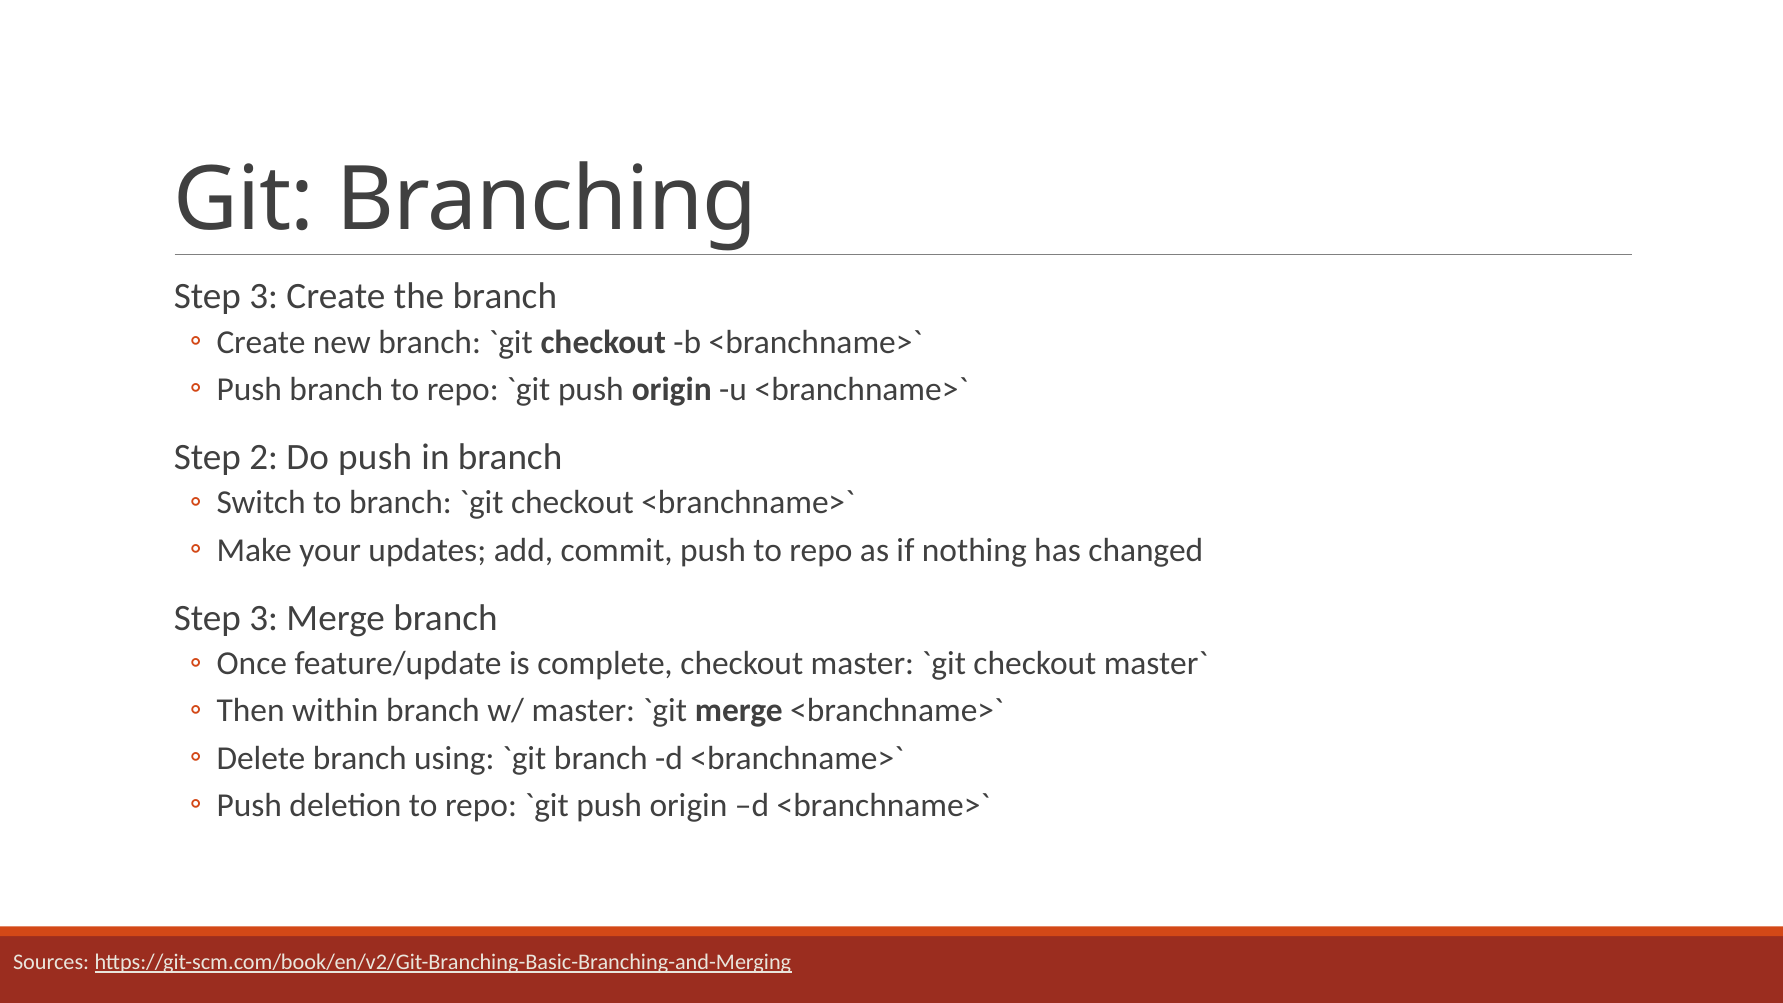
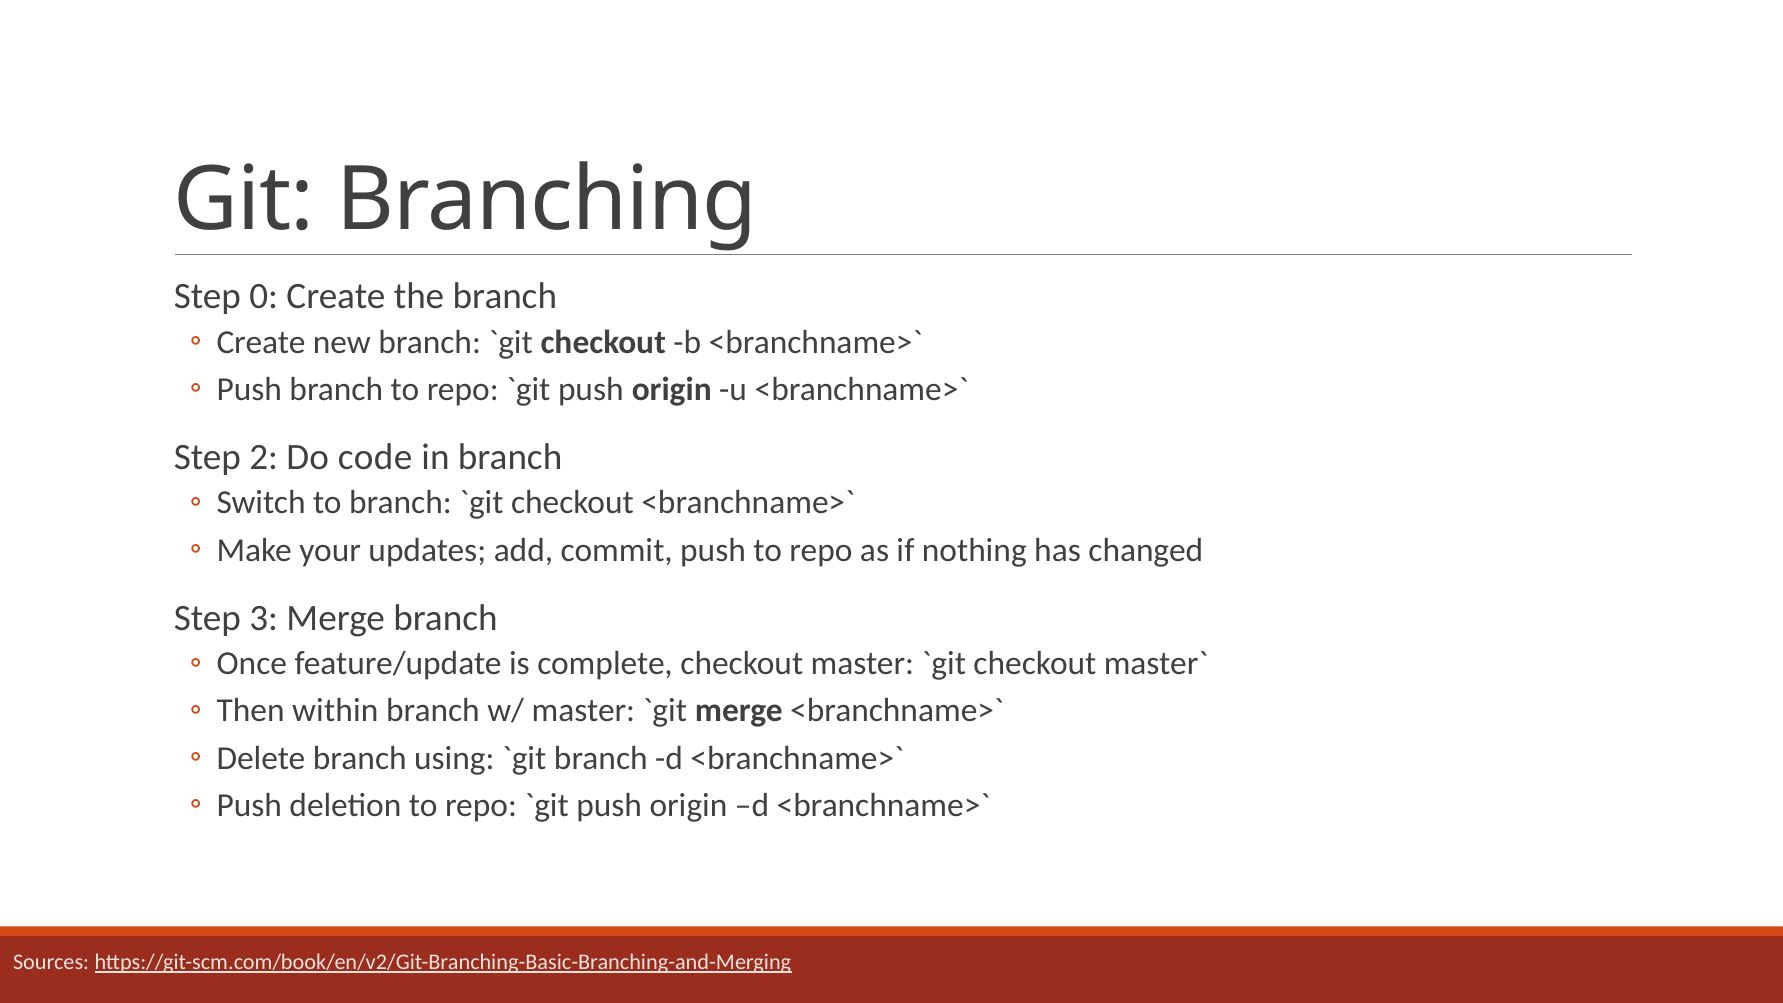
3 at (264, 296): 3 -> 0
Do push: push -> code
